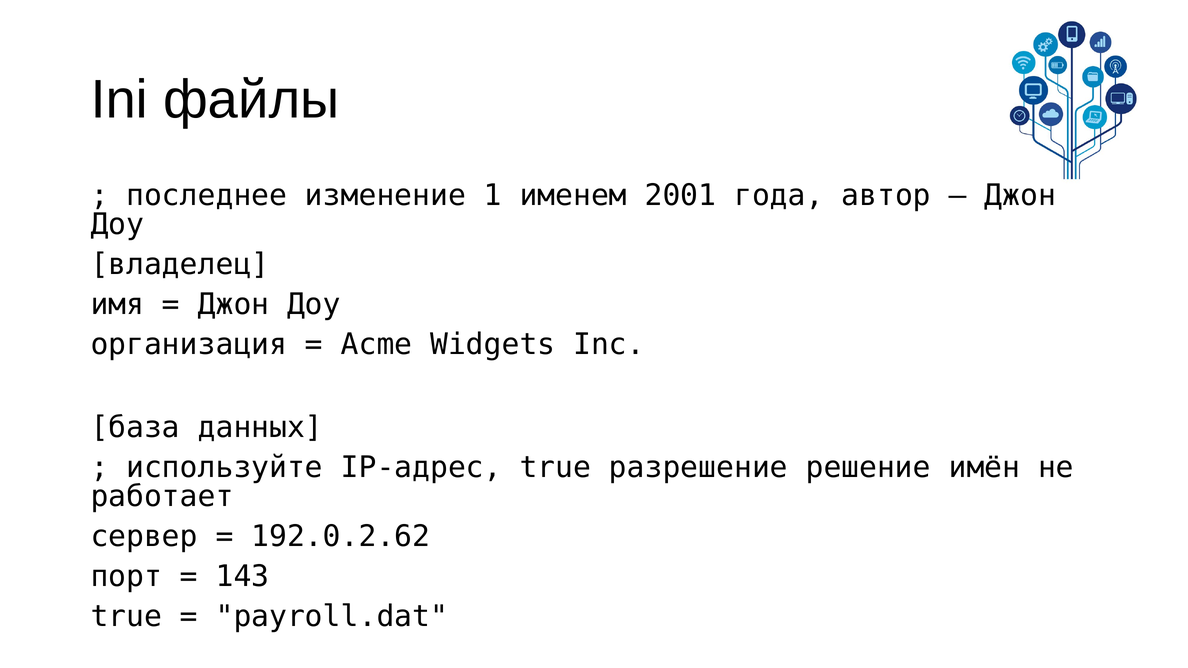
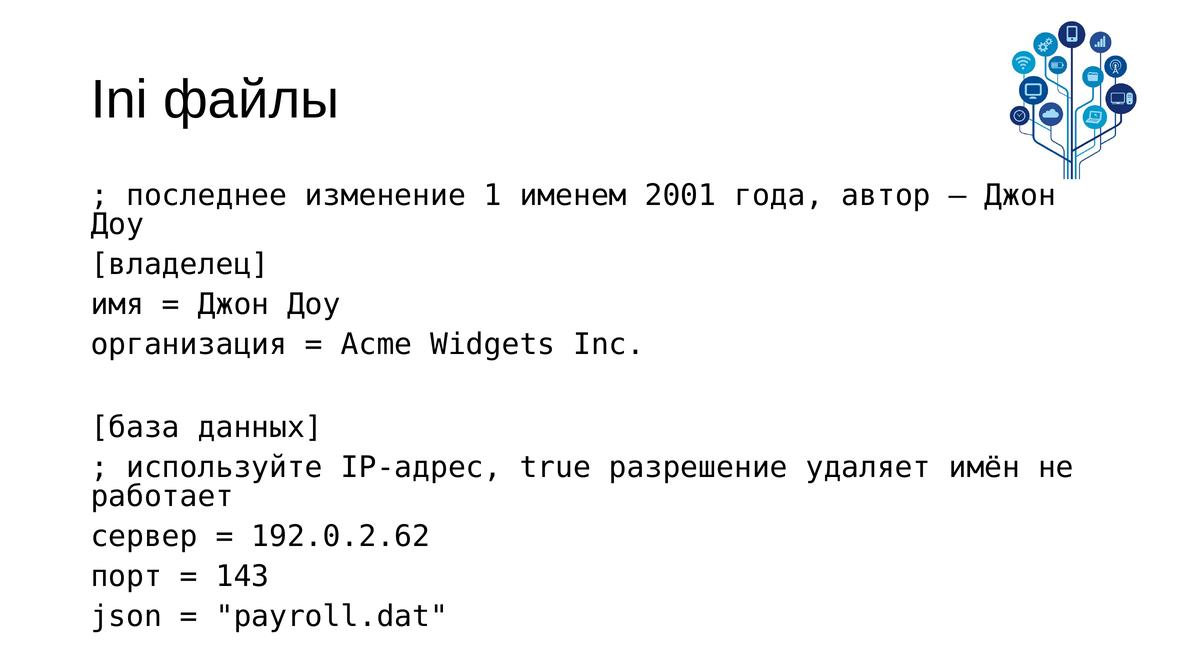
решение: решение -> удаляет
true at (126, 616): true -> json
